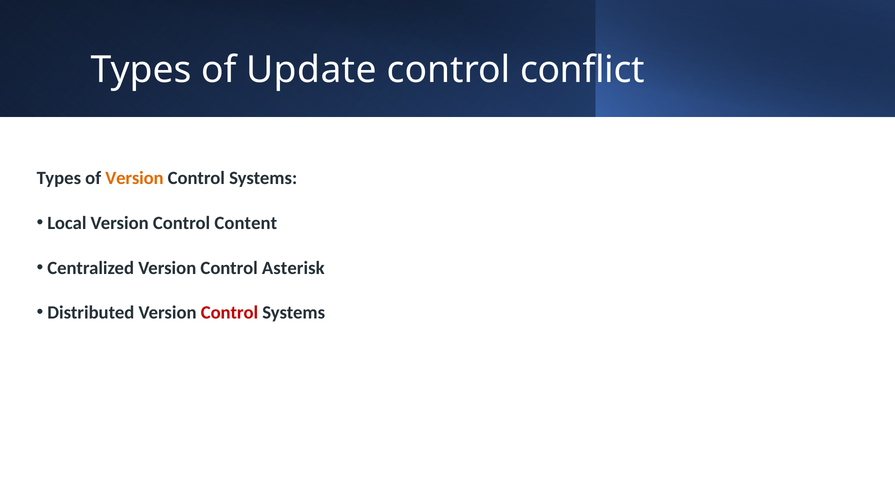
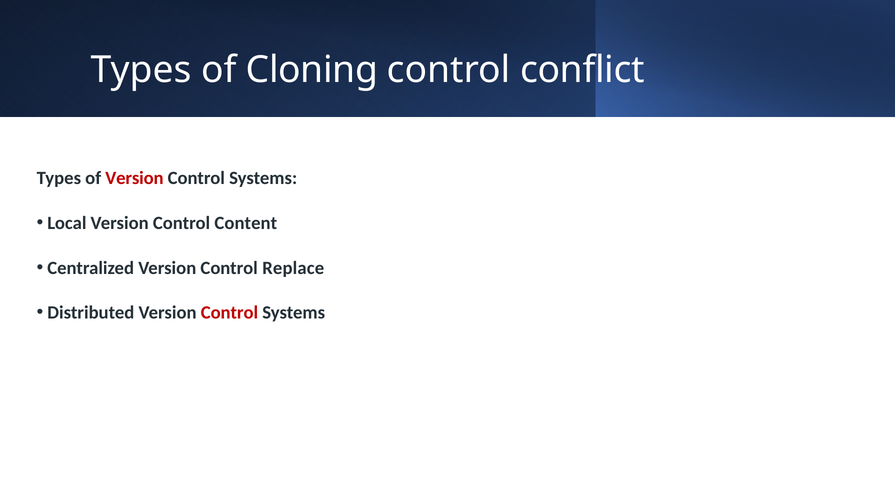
Update: Update -> Cloning
Version at (134, 178) colour: orange -> red
Asterisk: Asterisk -> Replace
